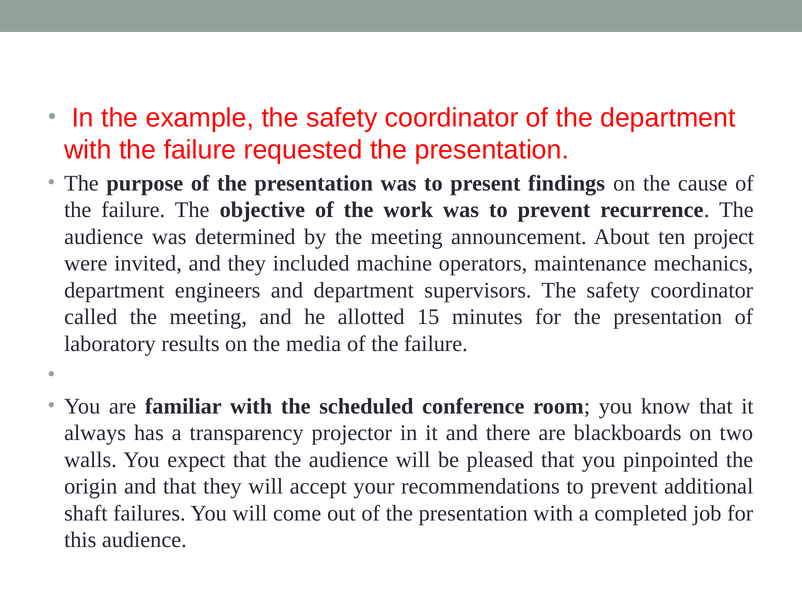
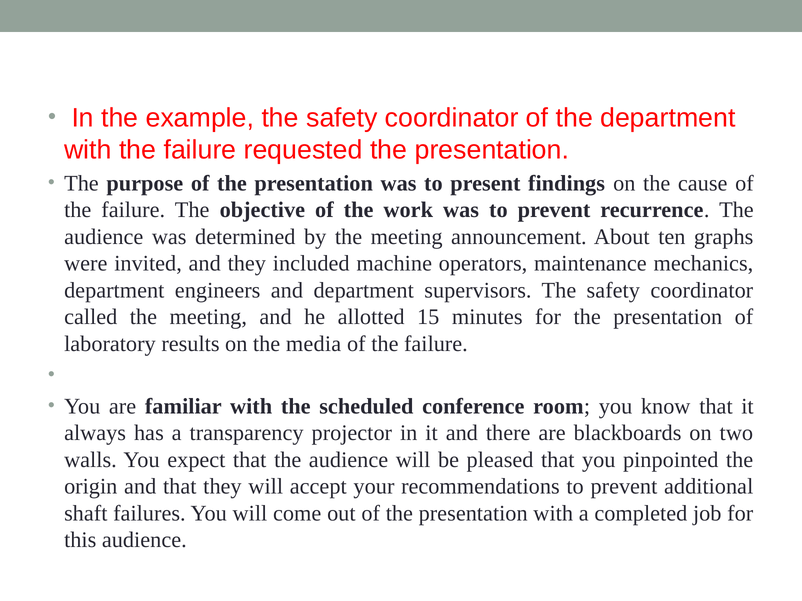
project: project -> graphs
